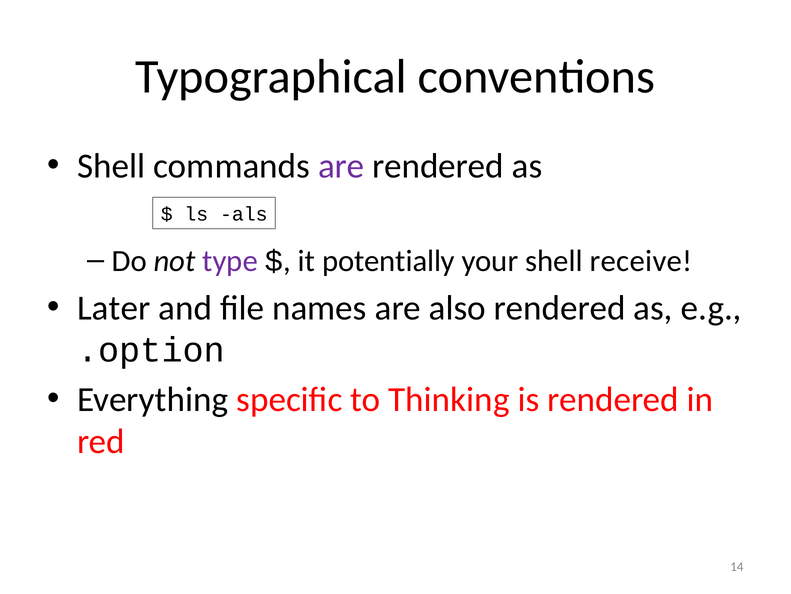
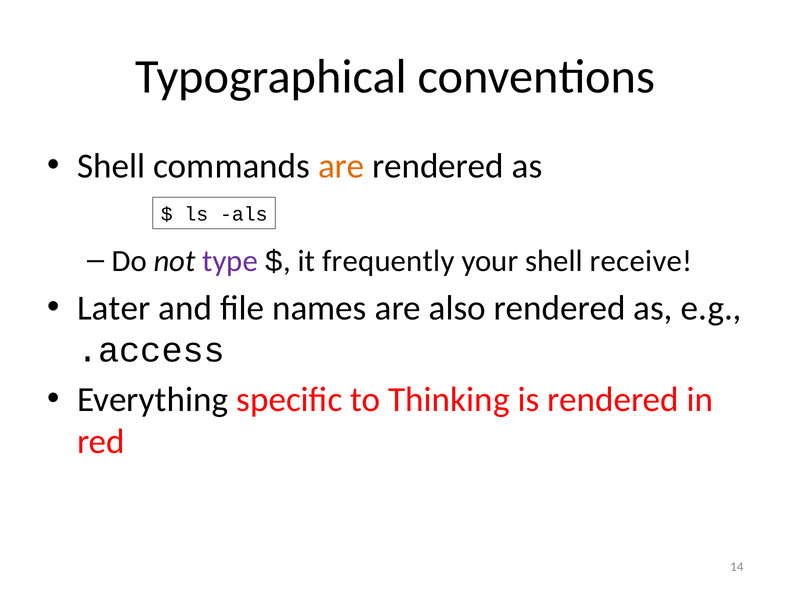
are at (341, 166) colour: purple -> orange
potentially: potentially -> frequently
.option: .option -> .access
